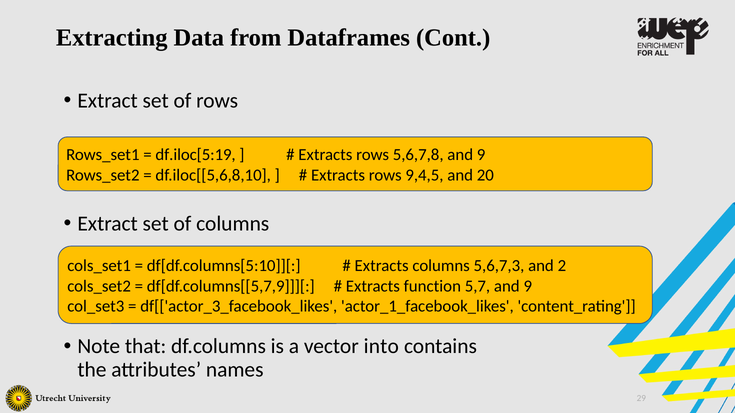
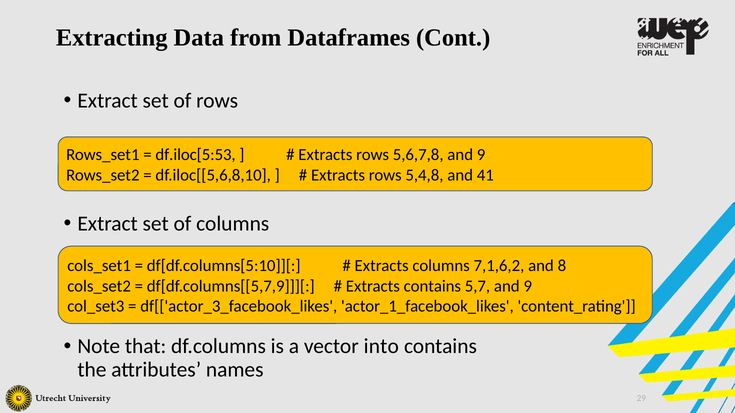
df.iloc[5:19: df.iloc[5:19 -> df.iloc[5:53
9,4,5: 9,4,5 -> 5,4,8
20: 20 -> 41
5,6,7,3: 5,6,7,3 -> 7,1,6,2
2: 2 -> 8
Extracts function: function -> contains
